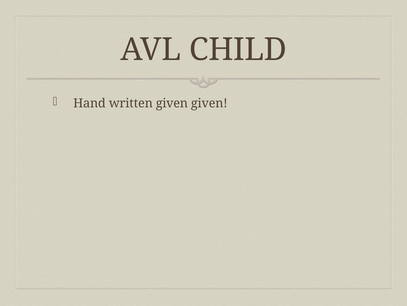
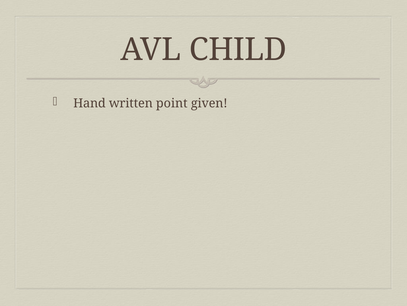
written given: given -> point
